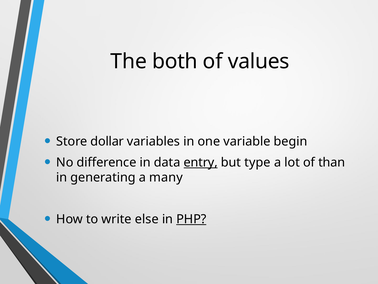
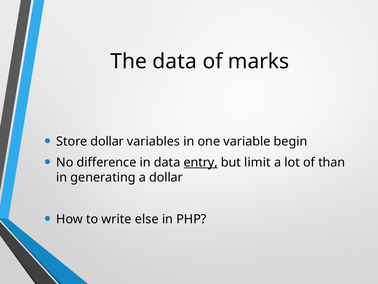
The both: both -> data
values: values -> marks
type: type -> limit
a many: many -> dollar
PHP underline: present -> none
